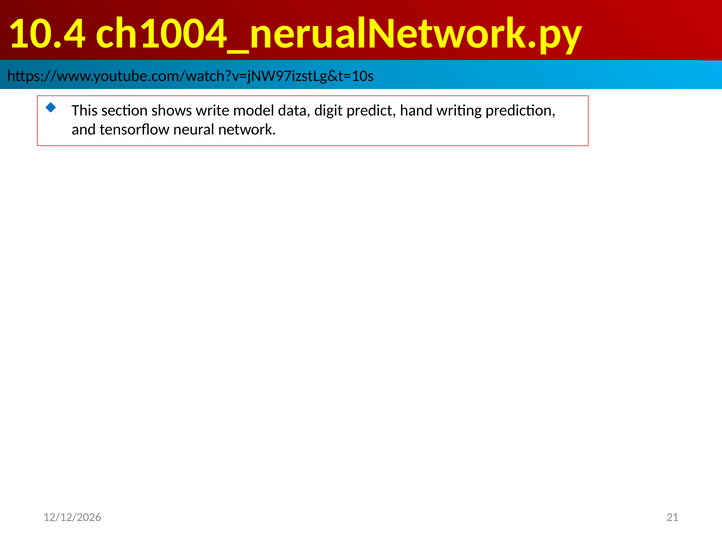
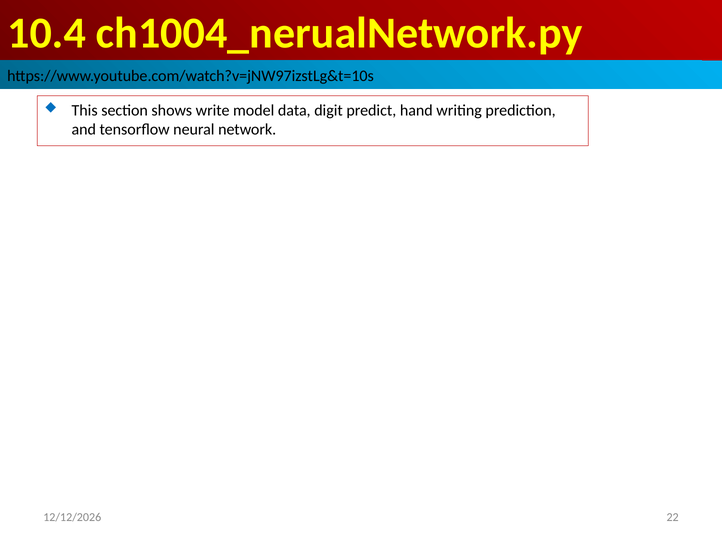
21: 21 -> 22
